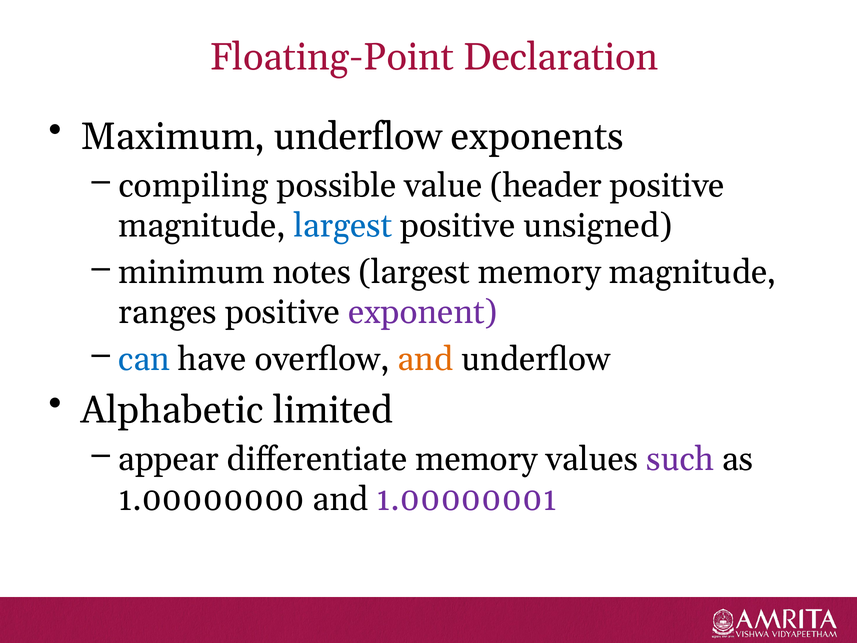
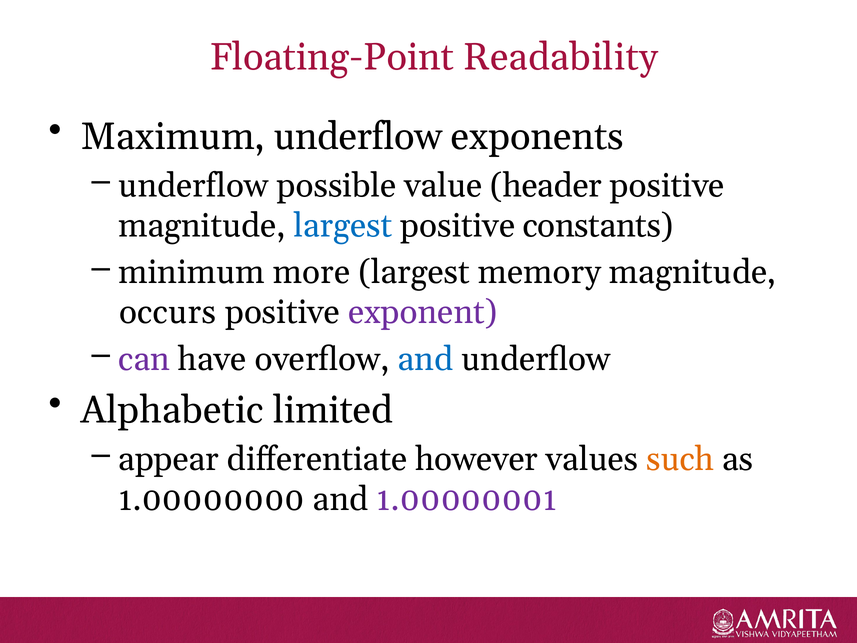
Declaration: Declaration -> Readability
compiling at (193, 186): compiling -> underflow
unsigned: unsigned -> constants
notes: notes -> more
ranges: ranges -> occurs
can colour: blue -> purple
and at (426, 359) colour: orange -> blue
differentiate memory: memory -> however
such colour: purple -> orange
